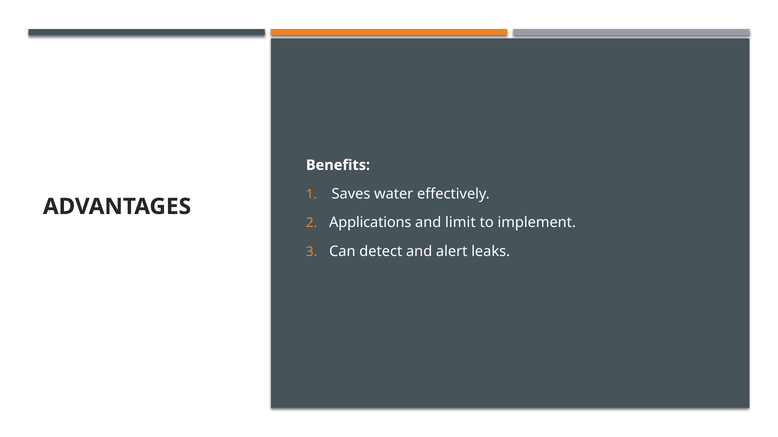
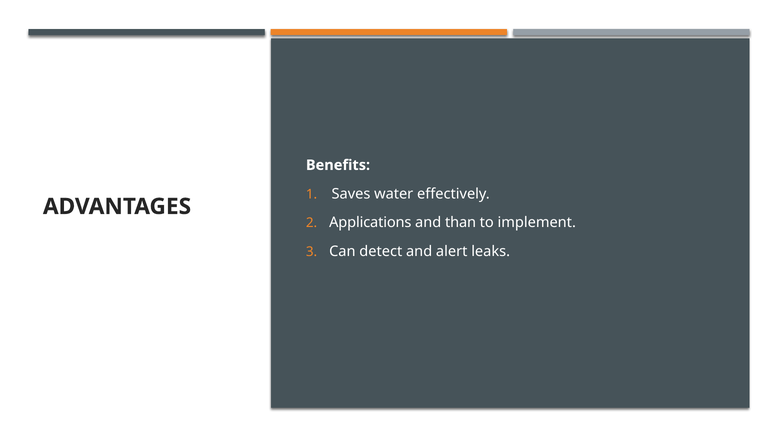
limit: limit -> than
